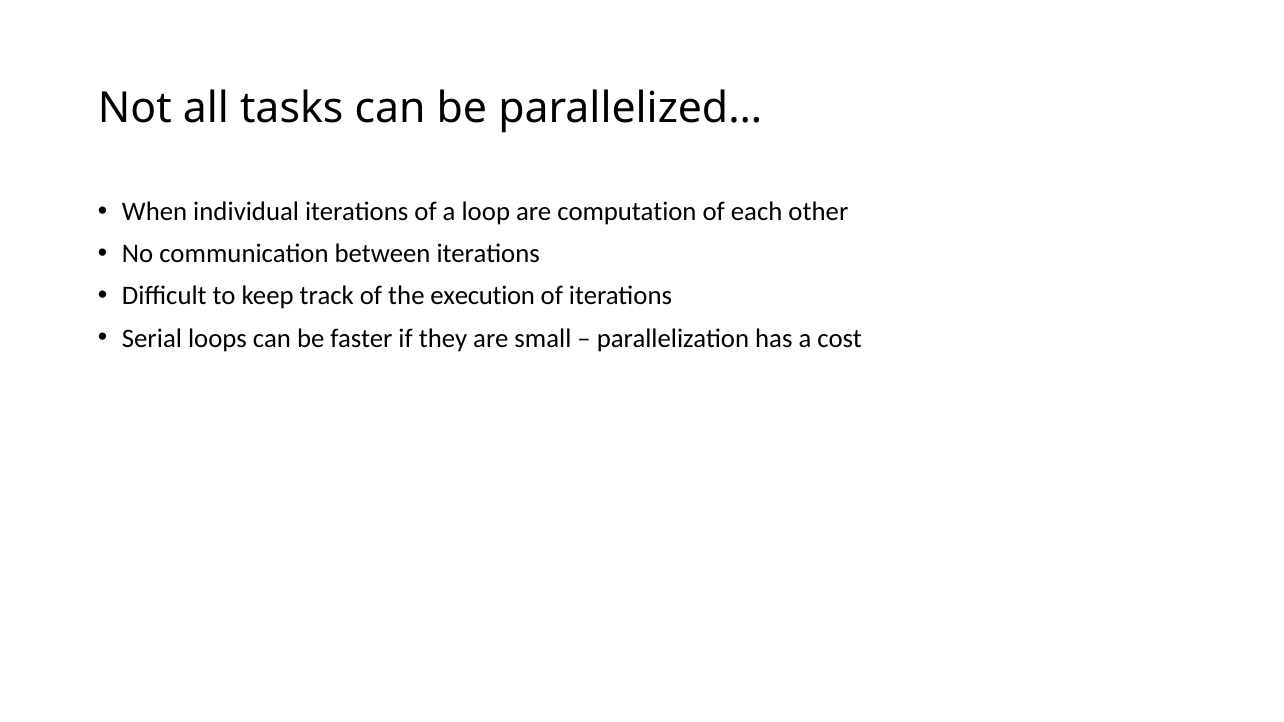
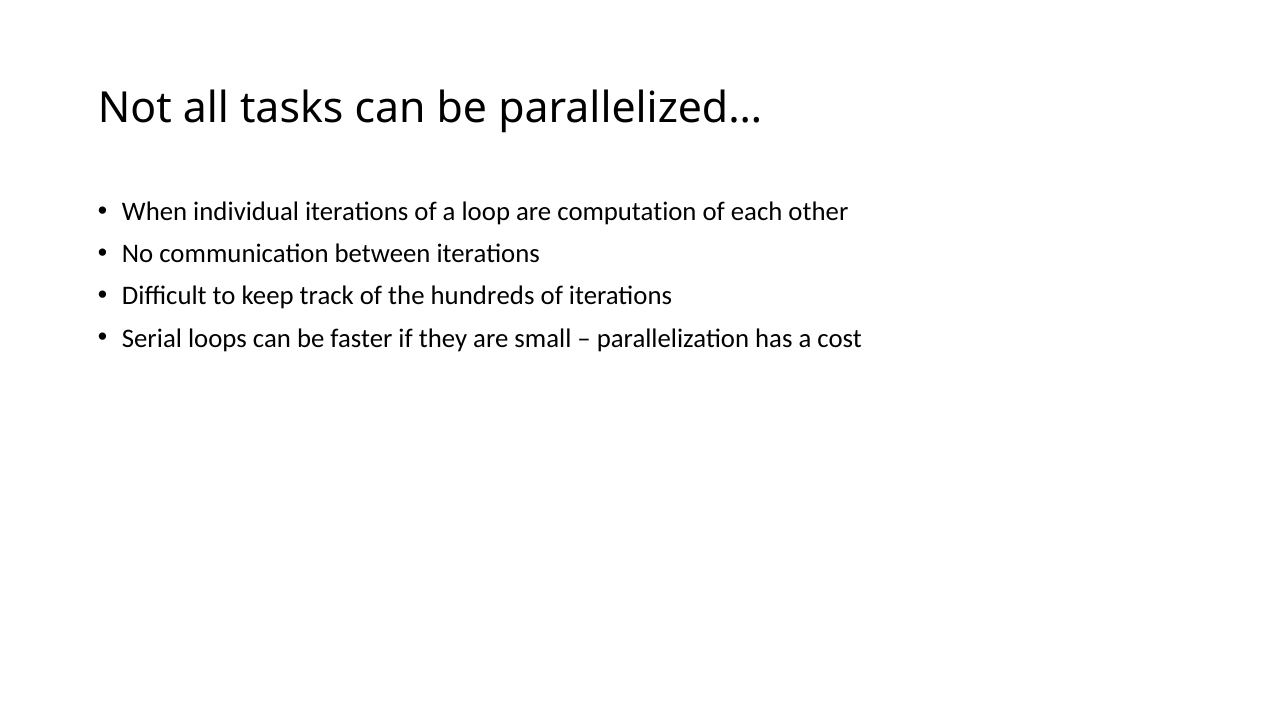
execution: execution -> hundreds
